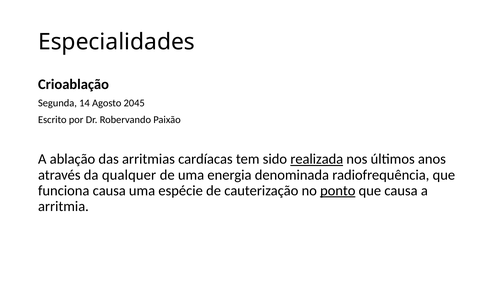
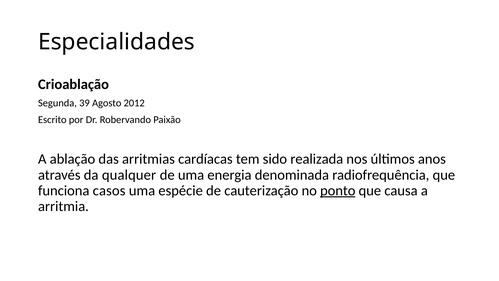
14: 14 -> 39
2045: 2045 -> 2012
realizada underline: present -> none
funciona causa: causa -> casos
